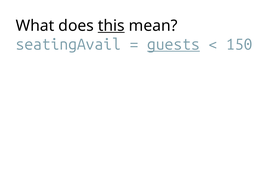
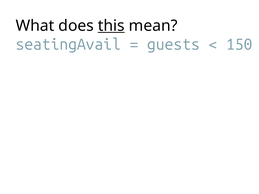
guests underline: present -> none
